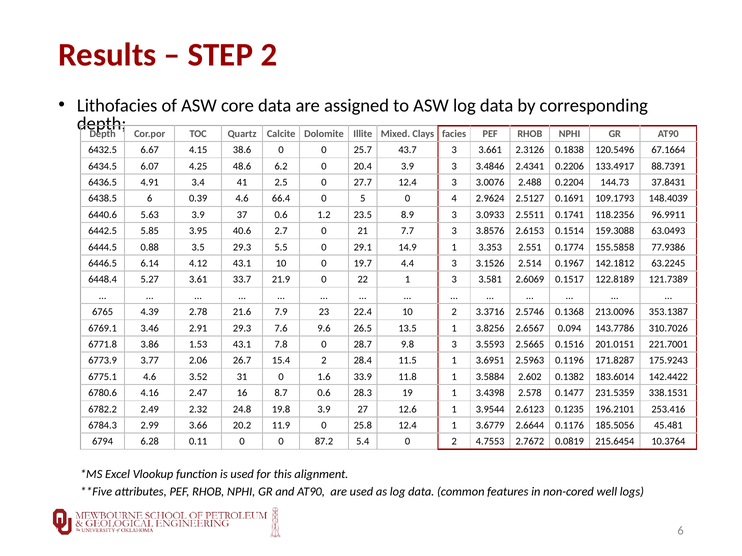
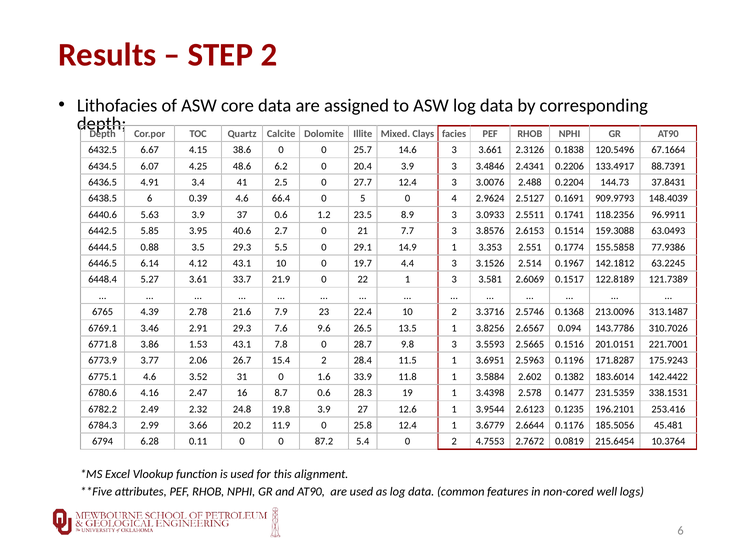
43.7: 43.7 -> 14.6
109.1793: 109.1793 -> 909.9793
353.1387: 353.1387 -> 313.1487
